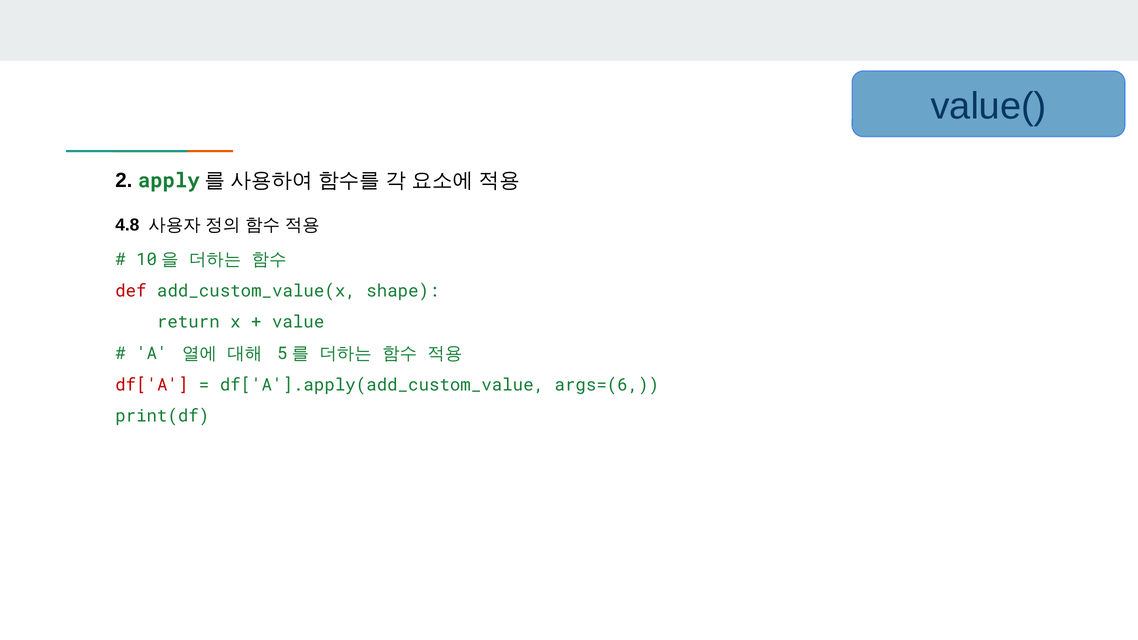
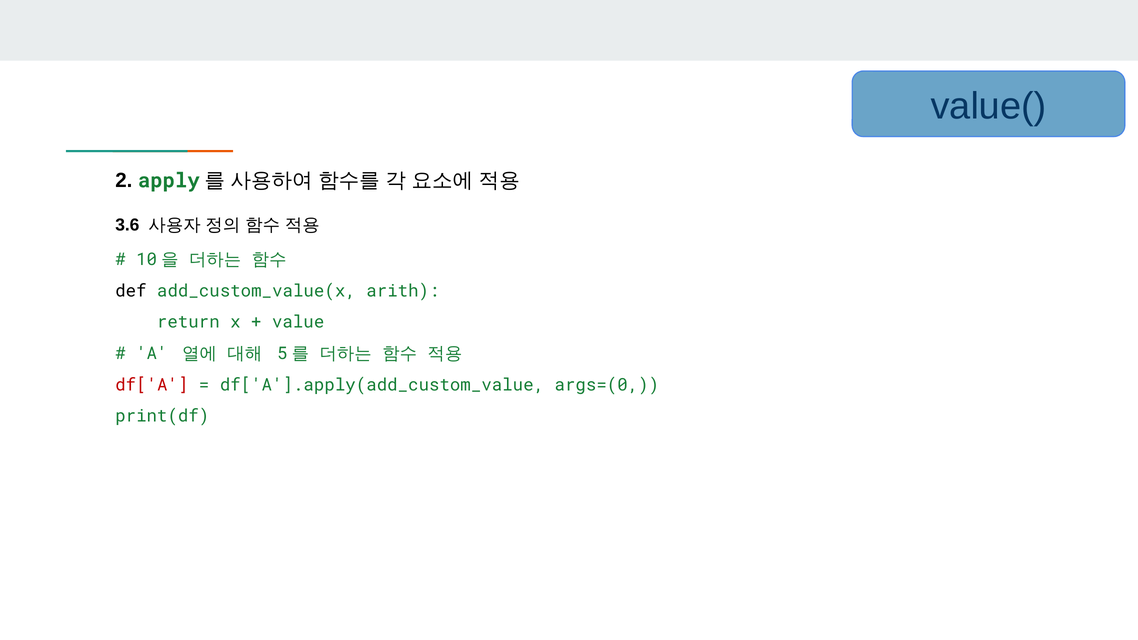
4.8: 4.8 -> 3.6
def colour: red -> black
shape: shape -> arith
args=(6: args=(6 -> args=(0
